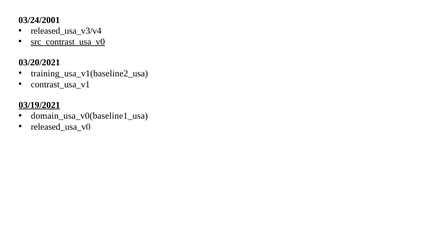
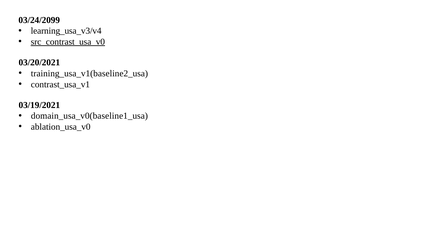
03/24/2001: 03/24/2001 -> 03/24/2099
released_usa_v3/v4: released_usa_v3/v4 -> learning_usa_v3/v4
03/19/2021 underline: present -> none
released_usa_v0: released_usa_v0 -> ablation_usa_v0
